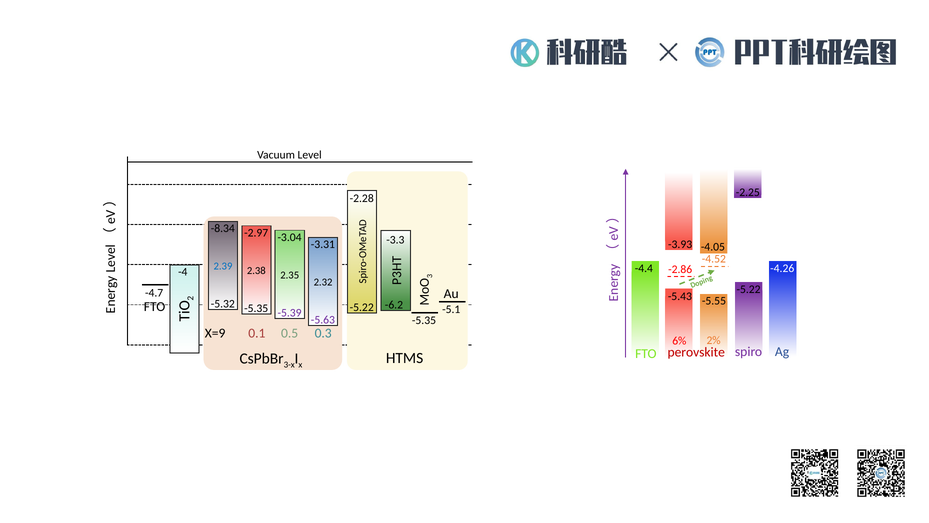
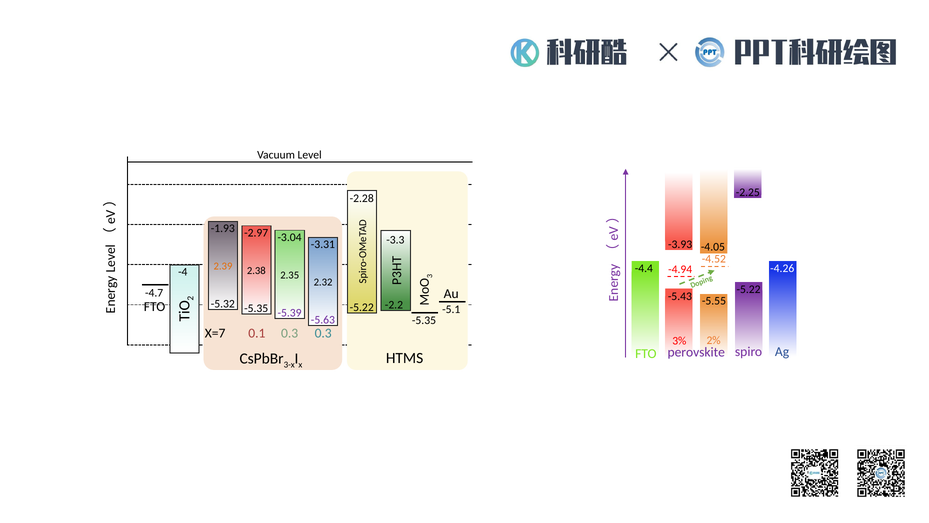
-8.34: -8.34 -> -1.93
2.39 colour: blue -> orange
-2.86: -2.86 -> -4.94
-6.2: -6.2 -> -2.2
X=9: X=9 -> X=7
0.1 0.5: 0.5 -> 0.3
6%: 6% -> 3%
perovskite colour: red -> purple
